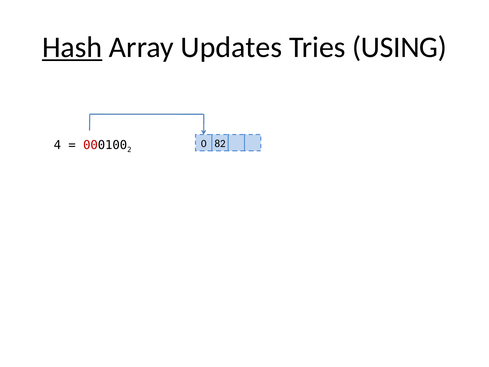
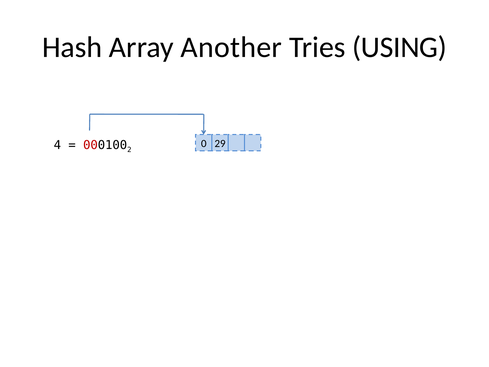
Hash underline: present -> none
Updates: Updates -> Another
82: 82 -> 29
